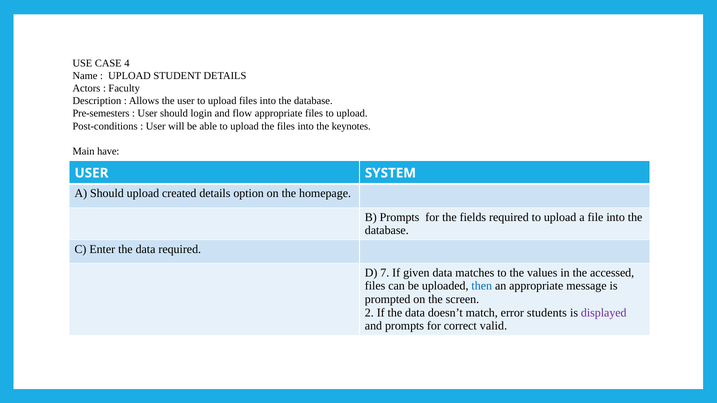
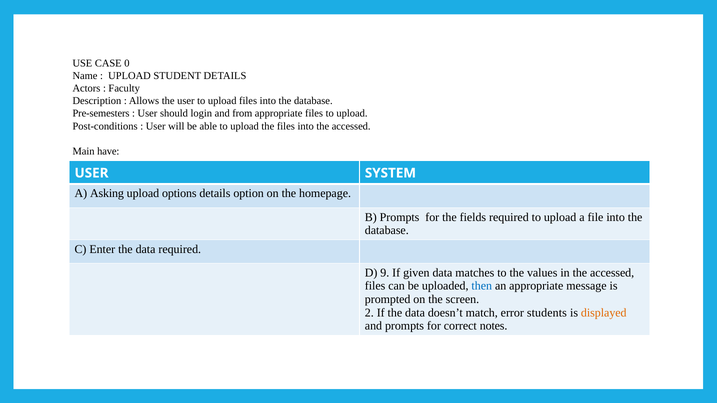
4: 4 -> 0
flow: flow -> from
into the keynotes: keynotes -> accessed
A Should: Should -> Asking
created: created -> options
7: 7 -> 9
displayed colour: purple -> orange
valid: valid -> notes
